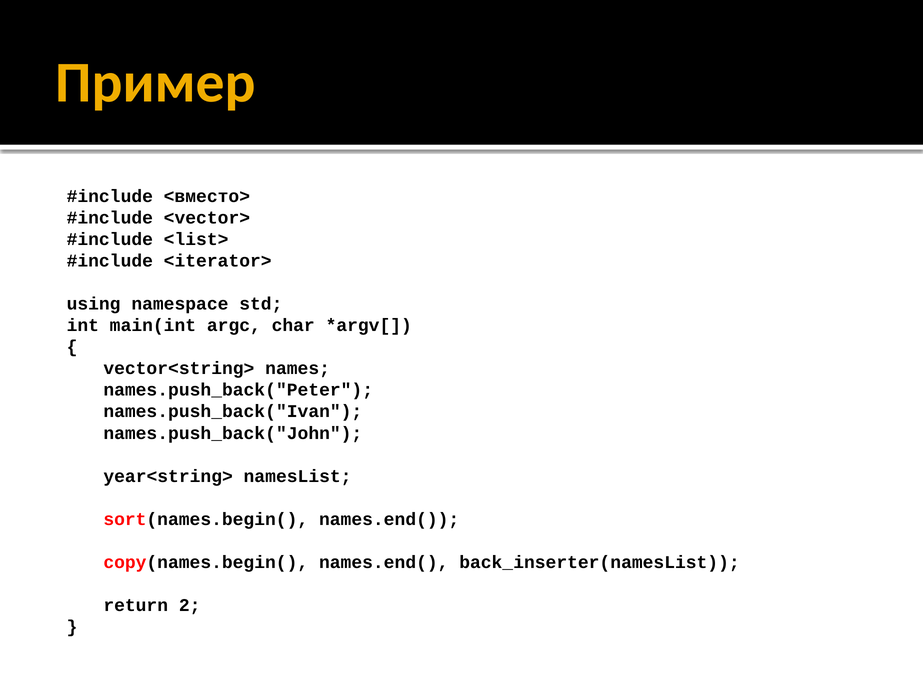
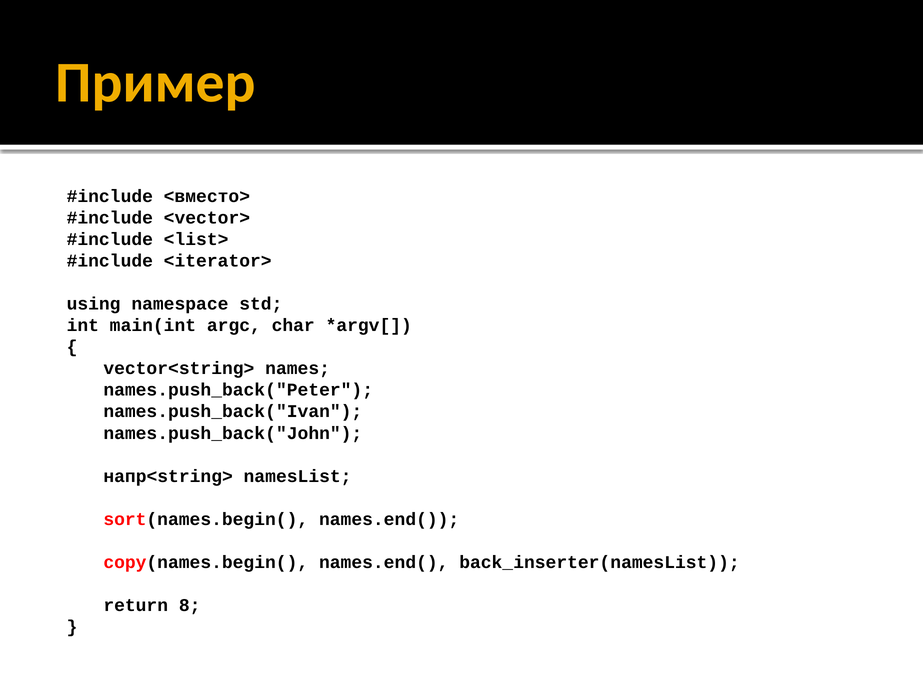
year<string>: year<string> -> напр<string>
2: 2 -> 8
